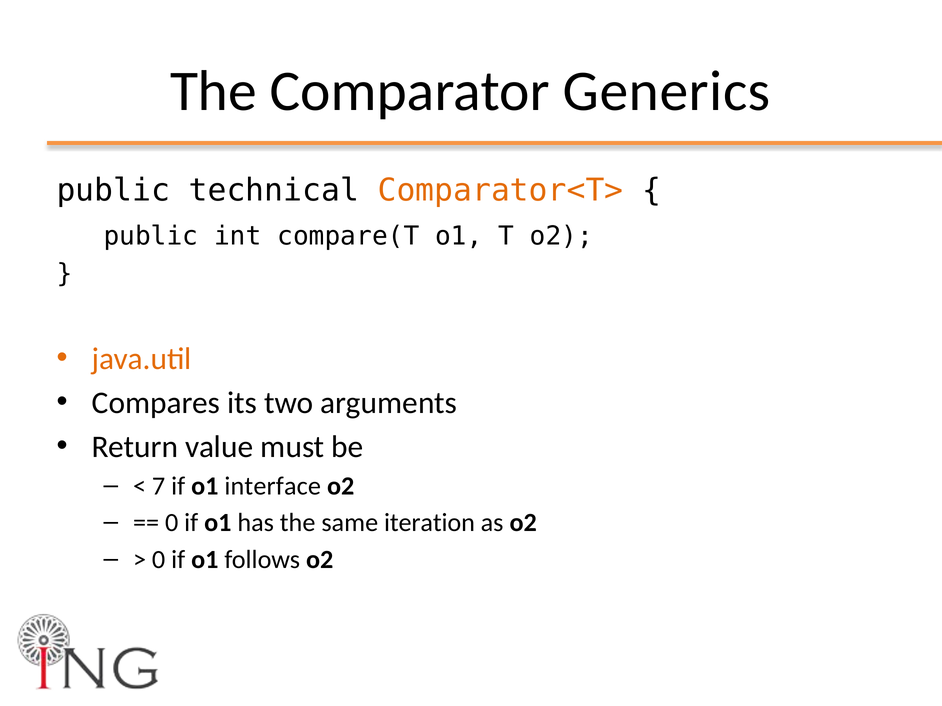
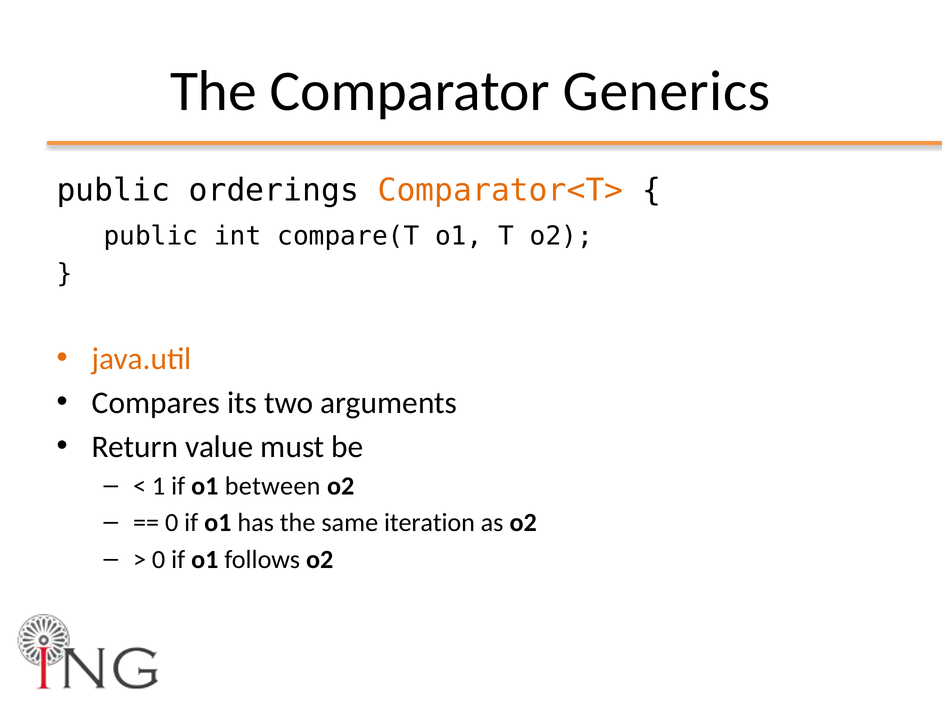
technical: technical -> orderings
7: 7 -> 1
interface: interface -> between
